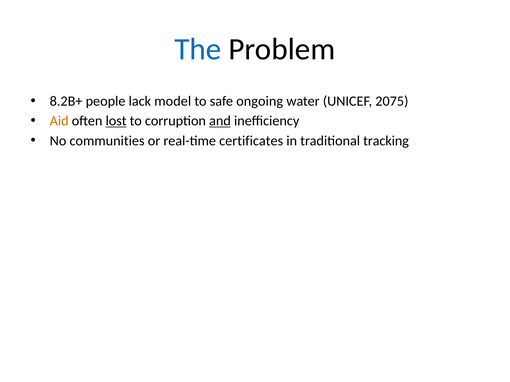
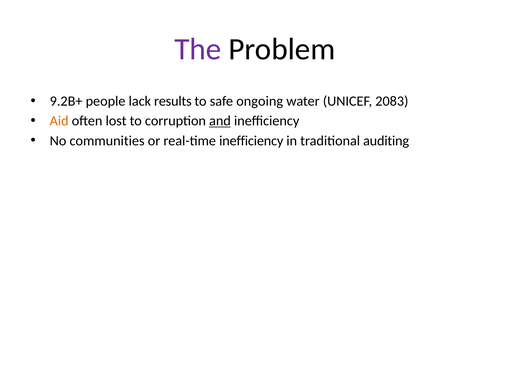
The colour: blue -> purple
8.2B+: 8.2B+ -> 9.2B+
model: model -> results
2075: 2075 -> 2083
lost underline: present -> none
real-time certificates: certificates -> inefficiency
tracking: tracking -> auditing
